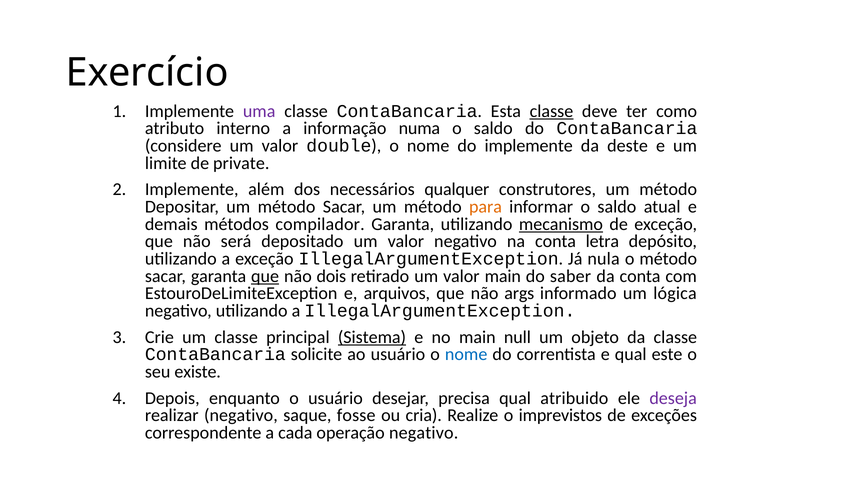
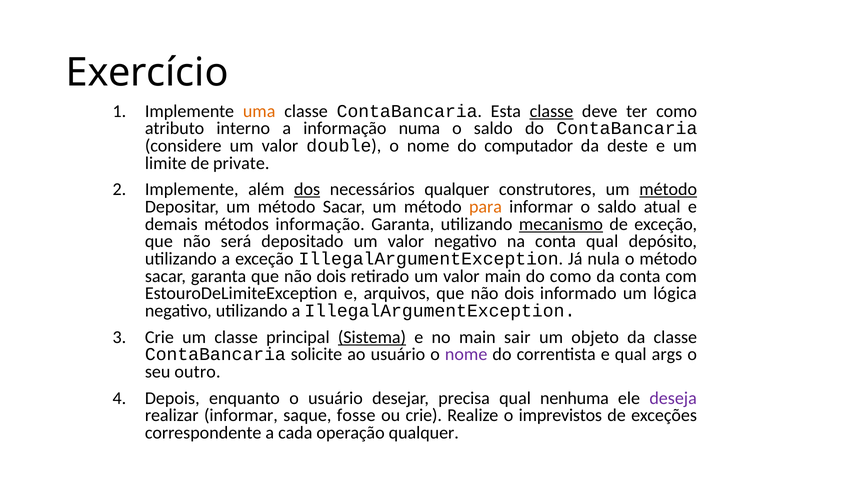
uma colour: purple -> orange
do implemente: implemente -> computador
dos underline: none -> present
método at (668, 189) underline: none -> present
métodos compilador: compilador -> informação
conta letra: letra -> qual
que at (265, 276) underline: present -> none
do saber: saber -> como
args at (519, 293): args -> dois
null: null -> sair
nome at (466, 354) colour: blue -> purple
este: este -> args
existe: existe -> outro
atribuido: atribuido -> nenhuma
realizar negativo: negativo -> informar
ou cria: cria -> crie
operação negativo: negativo -> qualquer
